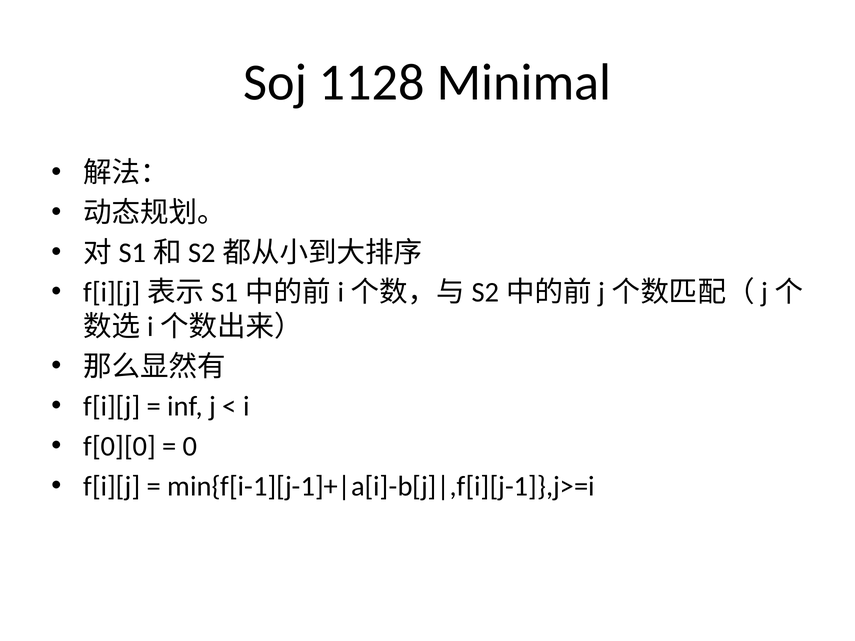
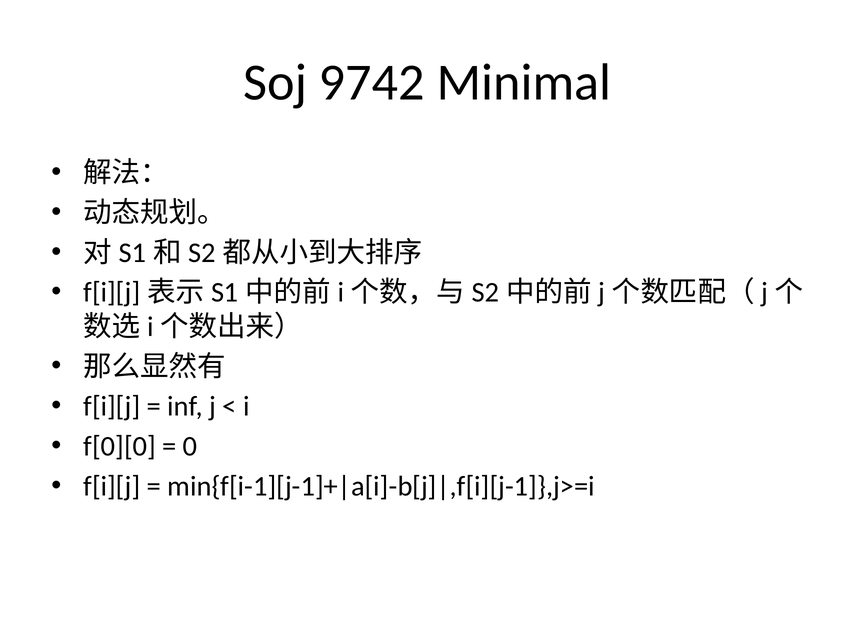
1128: 1128 -> 9742
